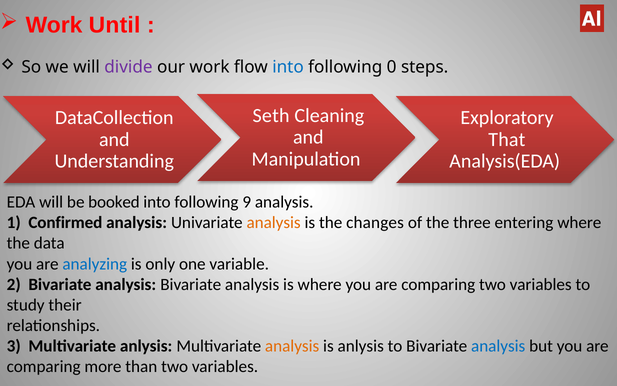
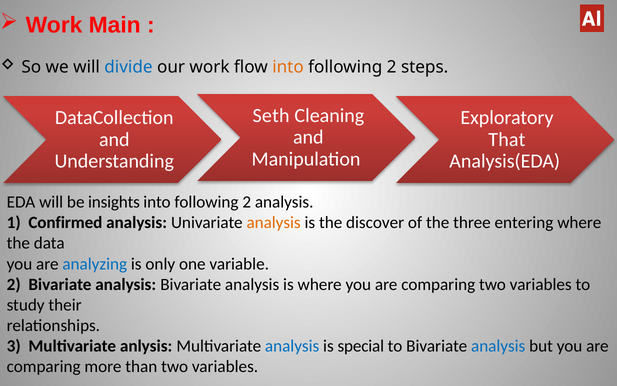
Until: Until -> Main
divide colour: purple -> blue
into at (288, 67) colour: blue -> orange
0 at (392, 67): 0 -> 2
booked: booked -> insights
9 at (247, 202): 9 -> 2
changes: changes -> discover
analysis at (292, 346) colour: orange -> blue
is anlysis: anlysis -> special
